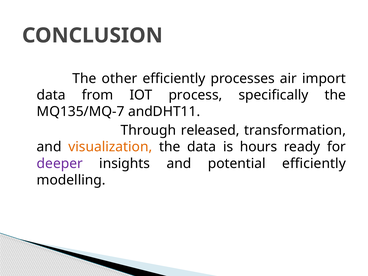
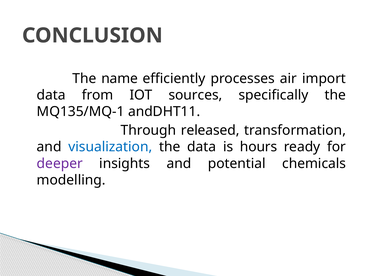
other: other -> name
process: process -> sources
MQ135/MQ-7: MQ135/MQ-7 -> MQ135/MQ-1
visualization colour: orange -> blue
potential efficiently: efficiently -> chemicals
